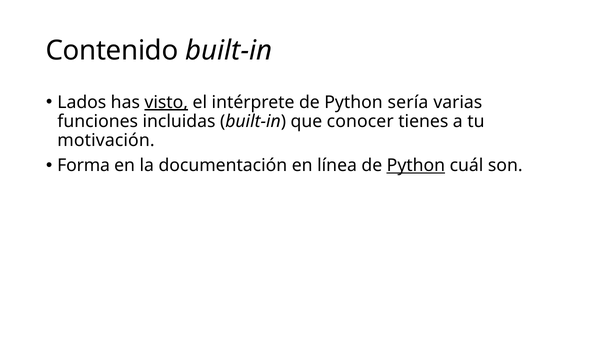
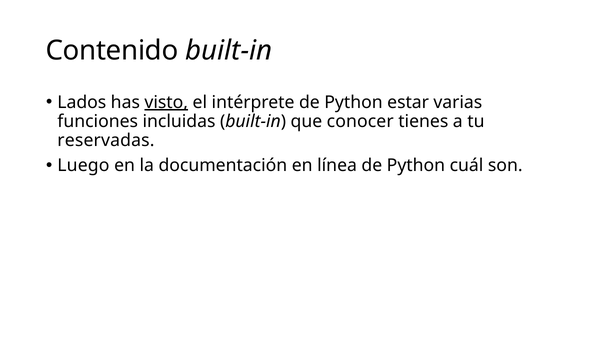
sería: sería -> estar
motivación: motivación -> reservadas
Forma: Forma -> Luego
Python at (416, 166) underline: present -> none
